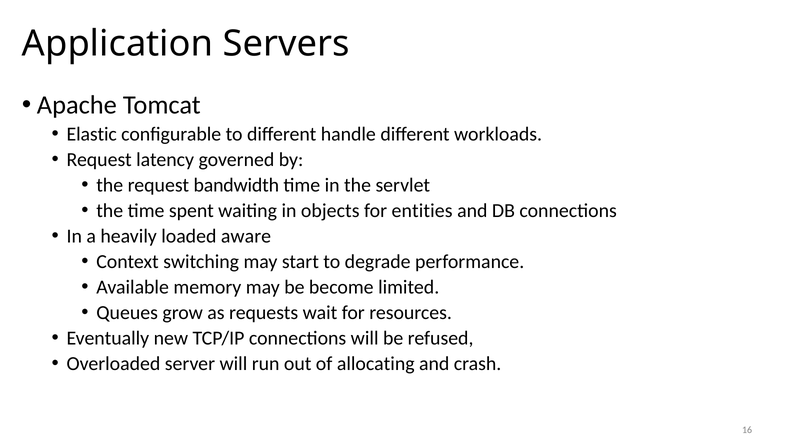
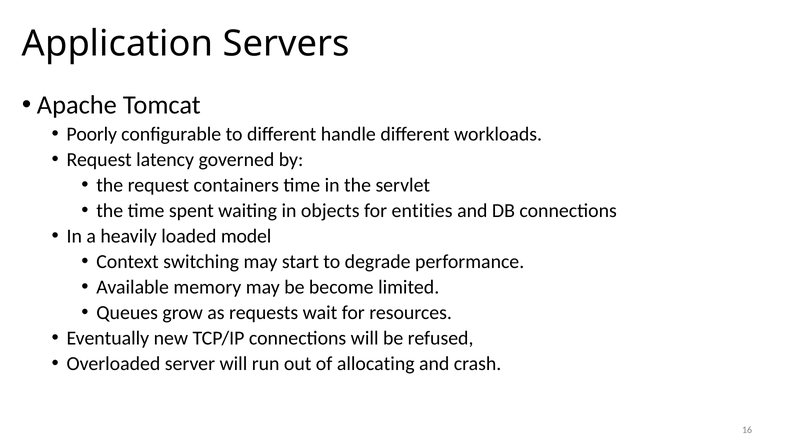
Elastic: Elastic -> Poorly
bandwidth: bandwidth -> containers
aware: aware -> model
